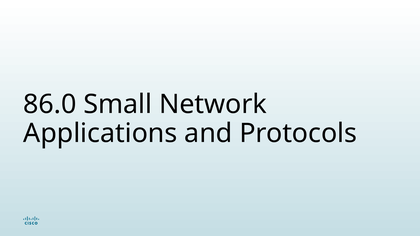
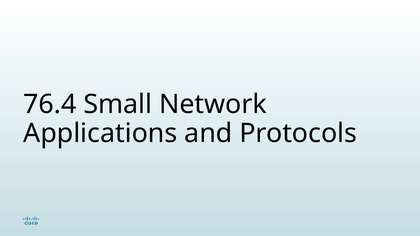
86.0: 86.0 -> 76.4
